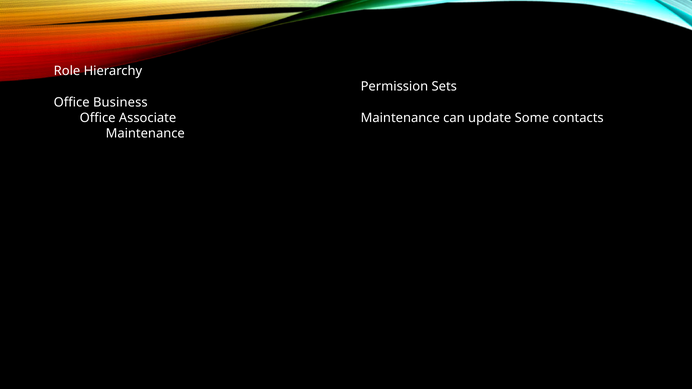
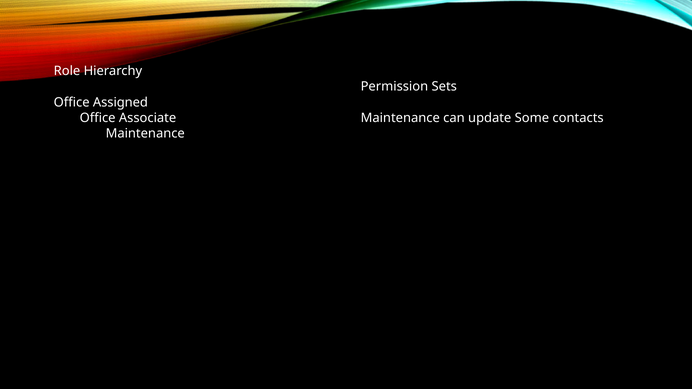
Business: Business -> Assigned
